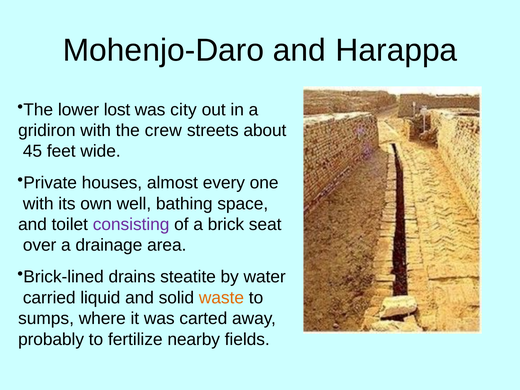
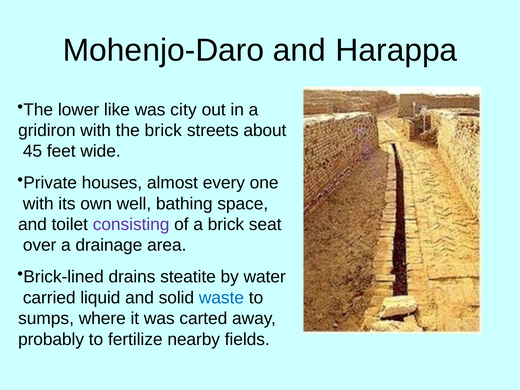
lost: lost -> like
the crew: crew -> brick
waste colour: orange -> blue
